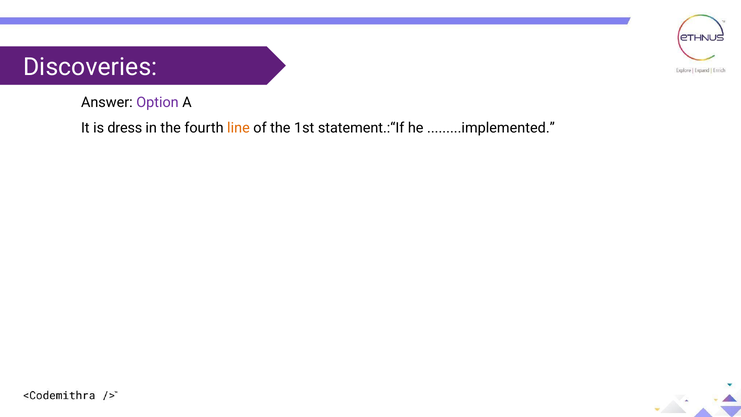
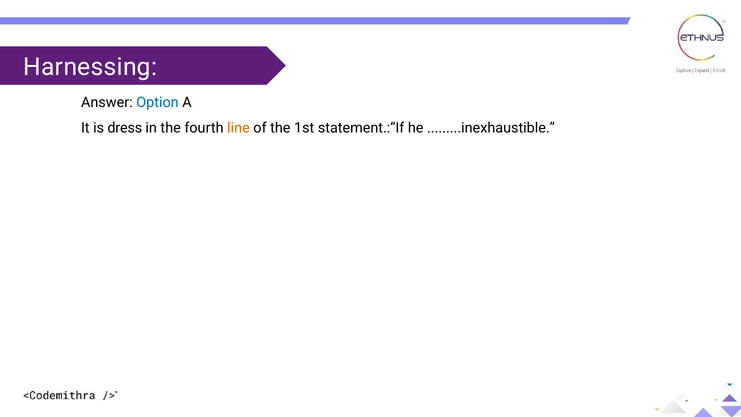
Discoveries: Discoveries -> Harnessing
Option colour: purple -> blue
.........implemented: .........implemented -> .........inexhaustible
